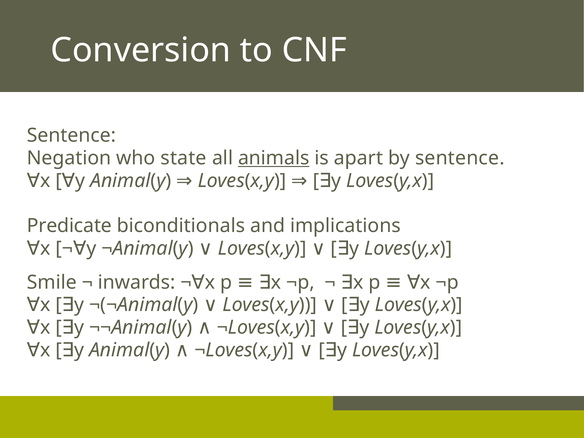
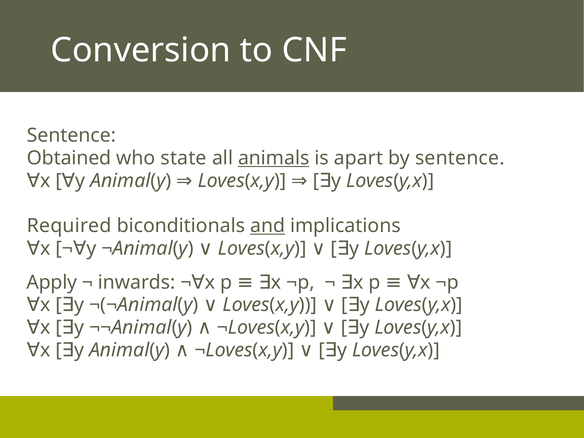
Negation: Negation -> Obtained
Predicate: Predicate -> Required
and underline: none -> present
Smile: Smile -> Apply
